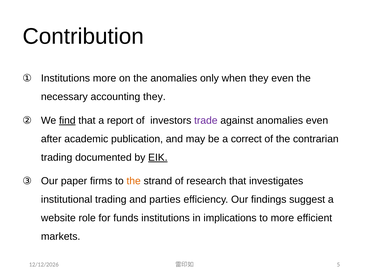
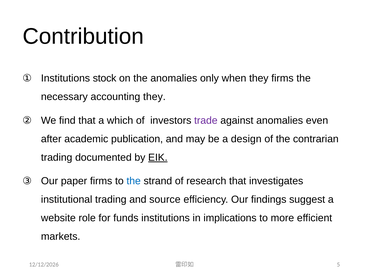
Institutions more: more -> stock
they even: even -> ﬁrms
ﬁnd underline: present -> none
report: report -> which
correct: correct -> design
the at (134, 181) colour: orange -> blue
parties: parties -> source
